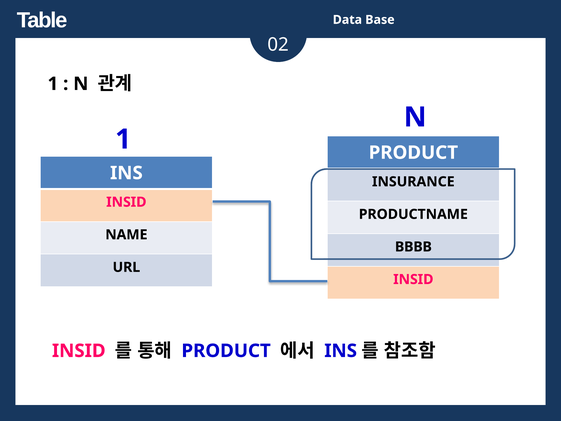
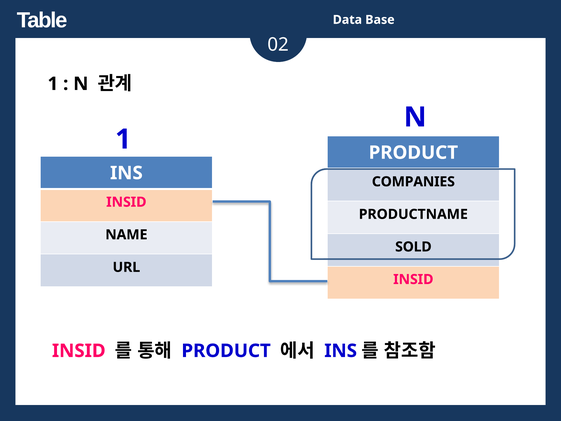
INSURANCE: INSURANCE -> COMPANIES
BBBB: BBBB -> SOLD
